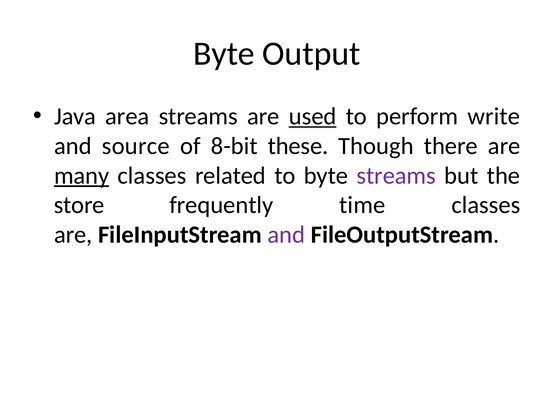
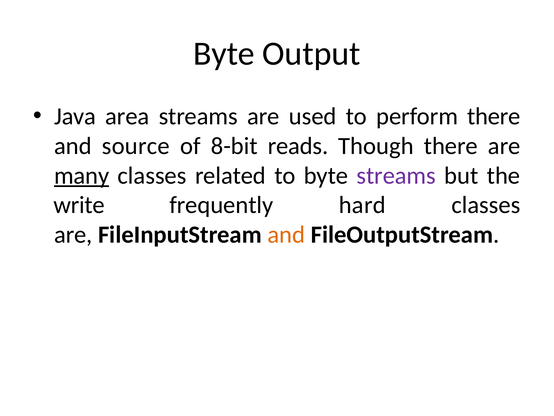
used underline: present -> none
perform write: write -> there
these: these -> reads
store: store -> write
time: time -> hard
and at (286, 234) colour: purple -> orange
